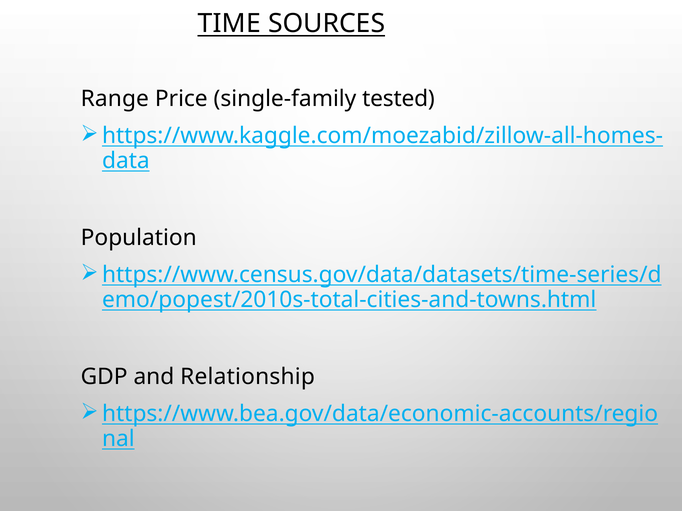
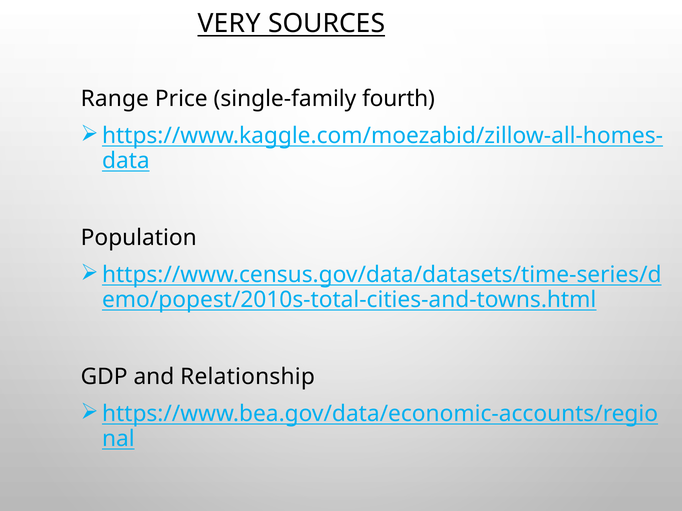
TIME: TIME -> VERY
tested: tested -> fourth
